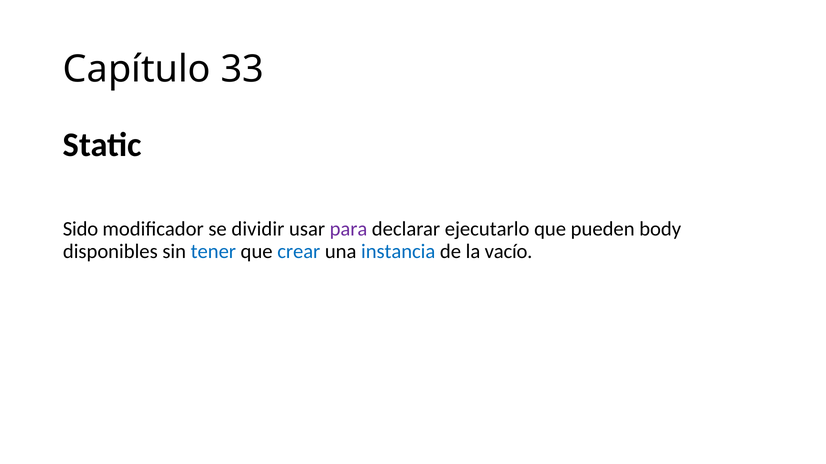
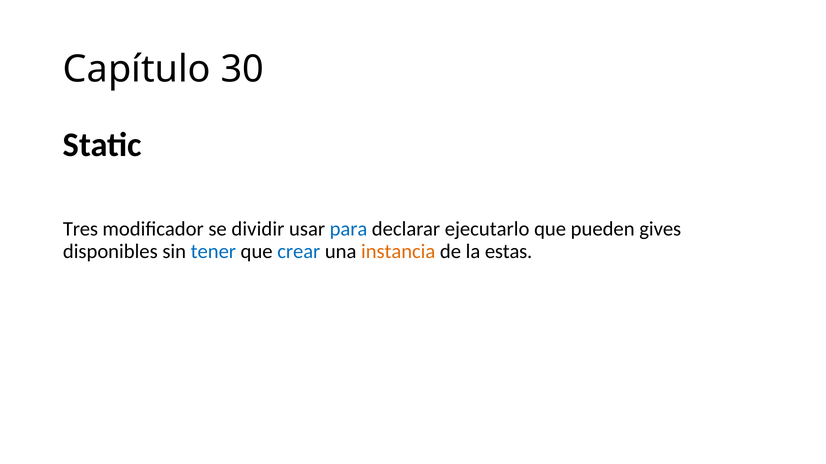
33: 33 -> 30
Sido: Sido -> Tres
para colour: purple -> blue
body: body -> gives
instancia colour: blue -> orange
vacío: vacío -> estas
